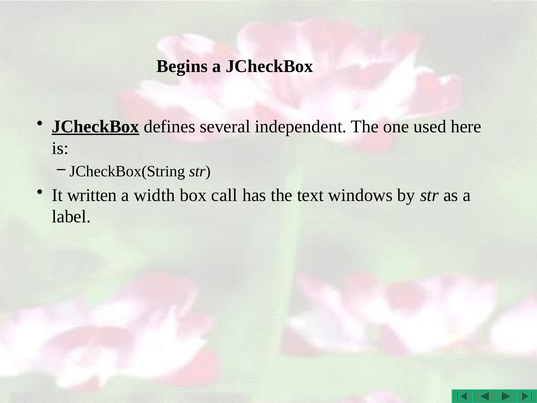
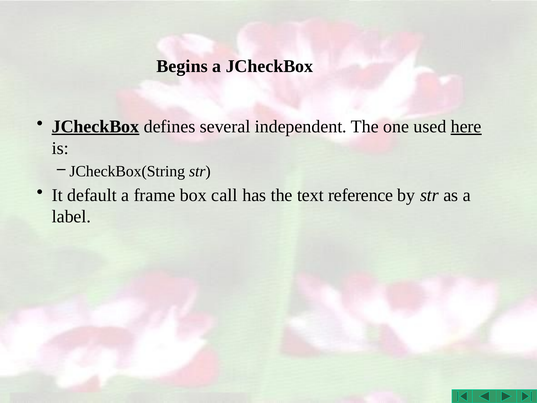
here underline: none -> present
written: written -> default
width: width -> frame
windows: windows -> reference
